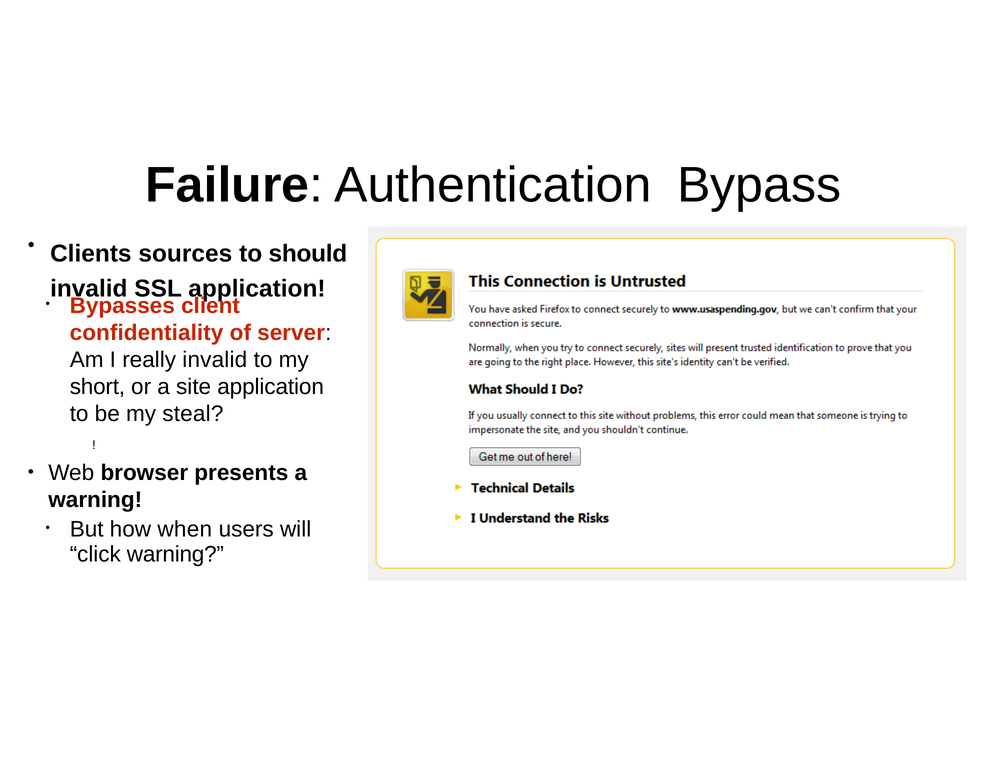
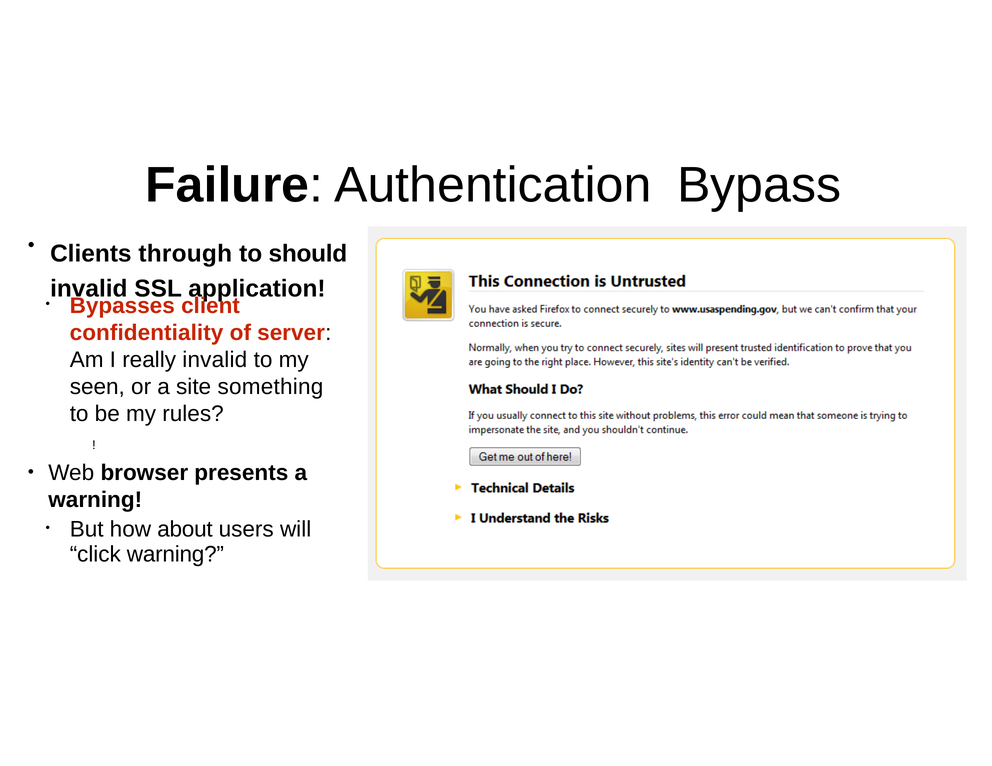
sources: sources -> through
short: short -> seen
site application: application -> something
steal: steal -> rules
when: when -> about
